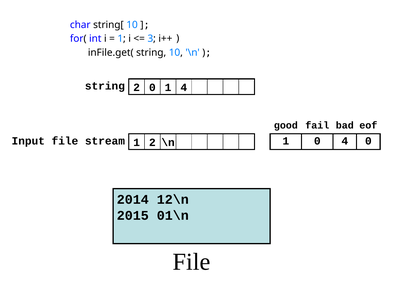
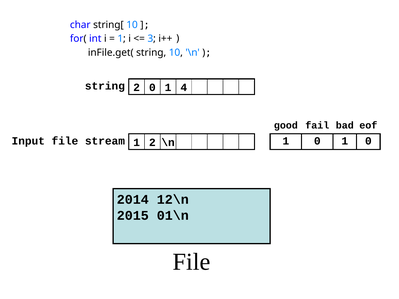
1 0 4: 4 -> 1
